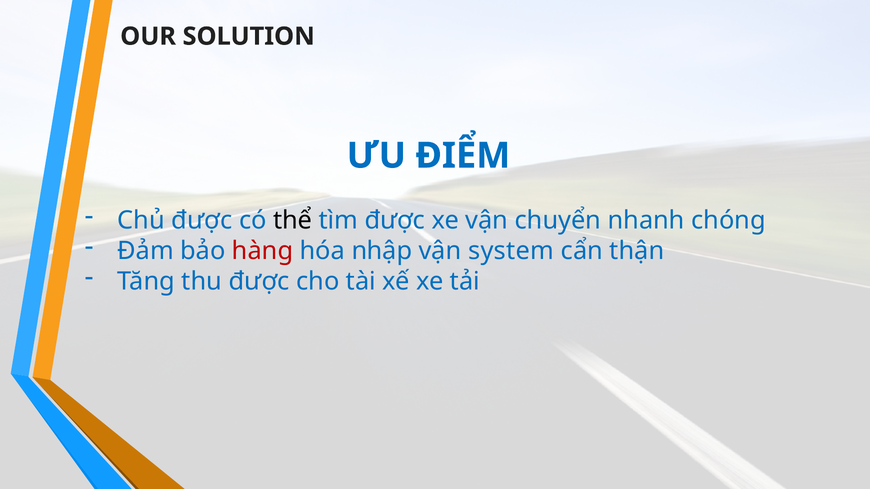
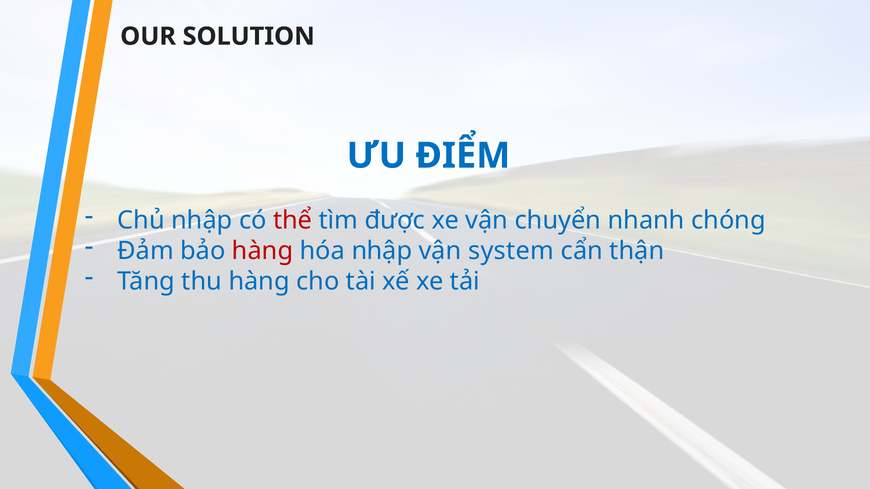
Chủ được: được -> nhập
thể colour: black -> red
thu được: được -> hàng
